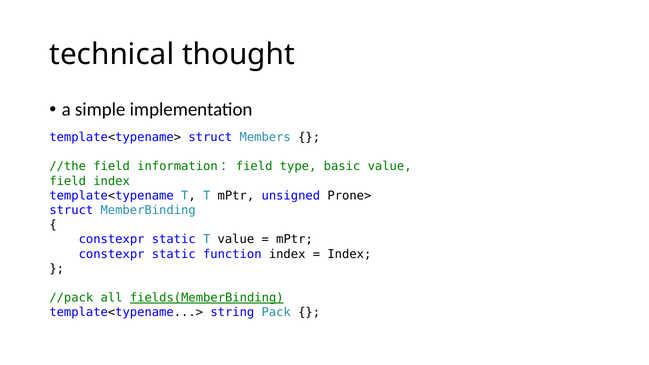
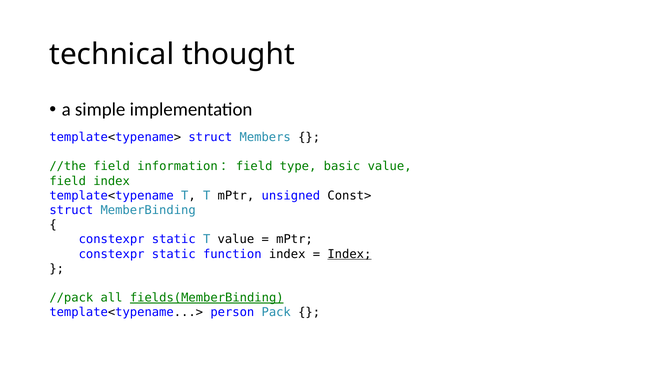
Prone>: Prone> -> Const>
Index at (349, 254) underline: none -> present
string: string -> person
